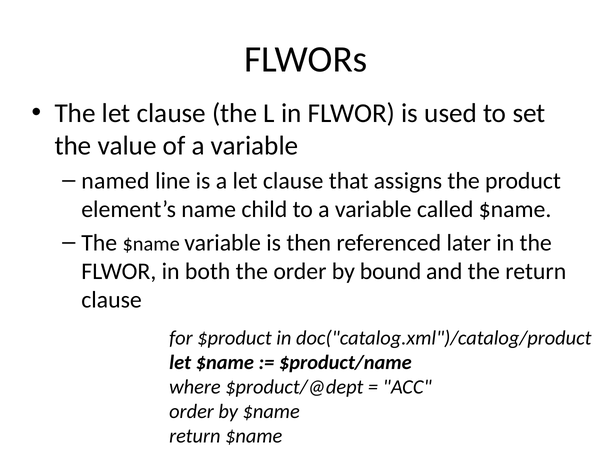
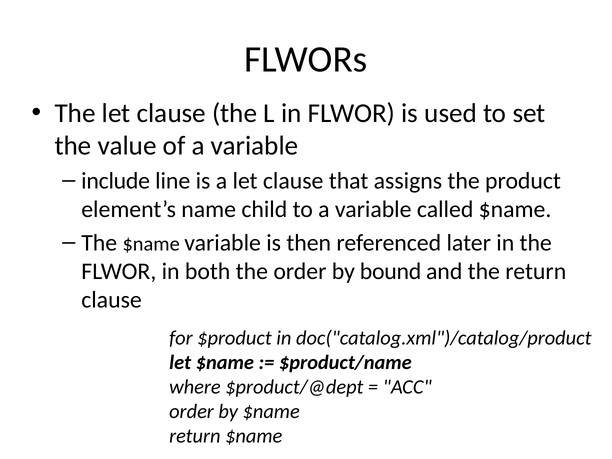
named: named -> include
